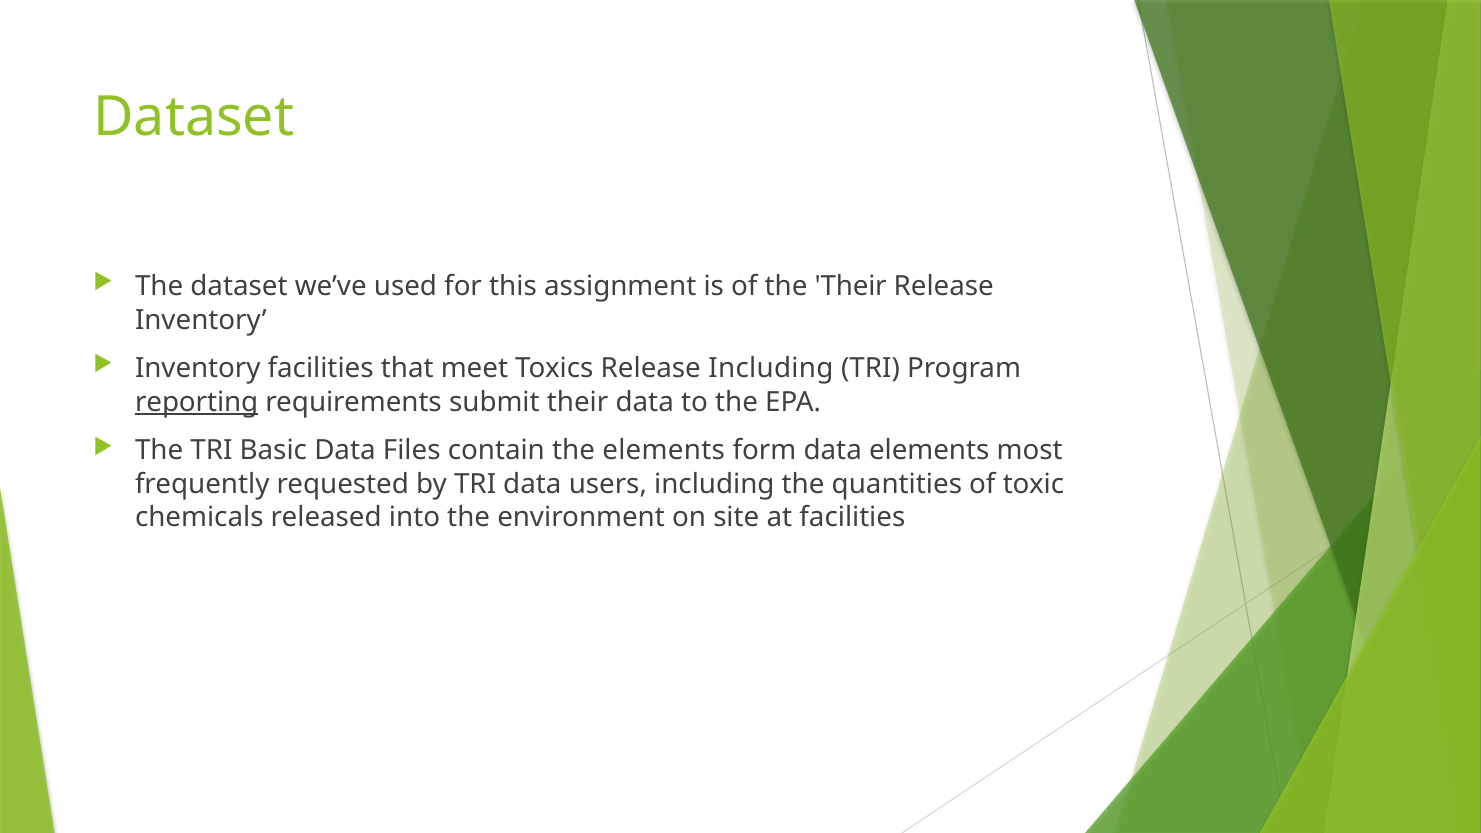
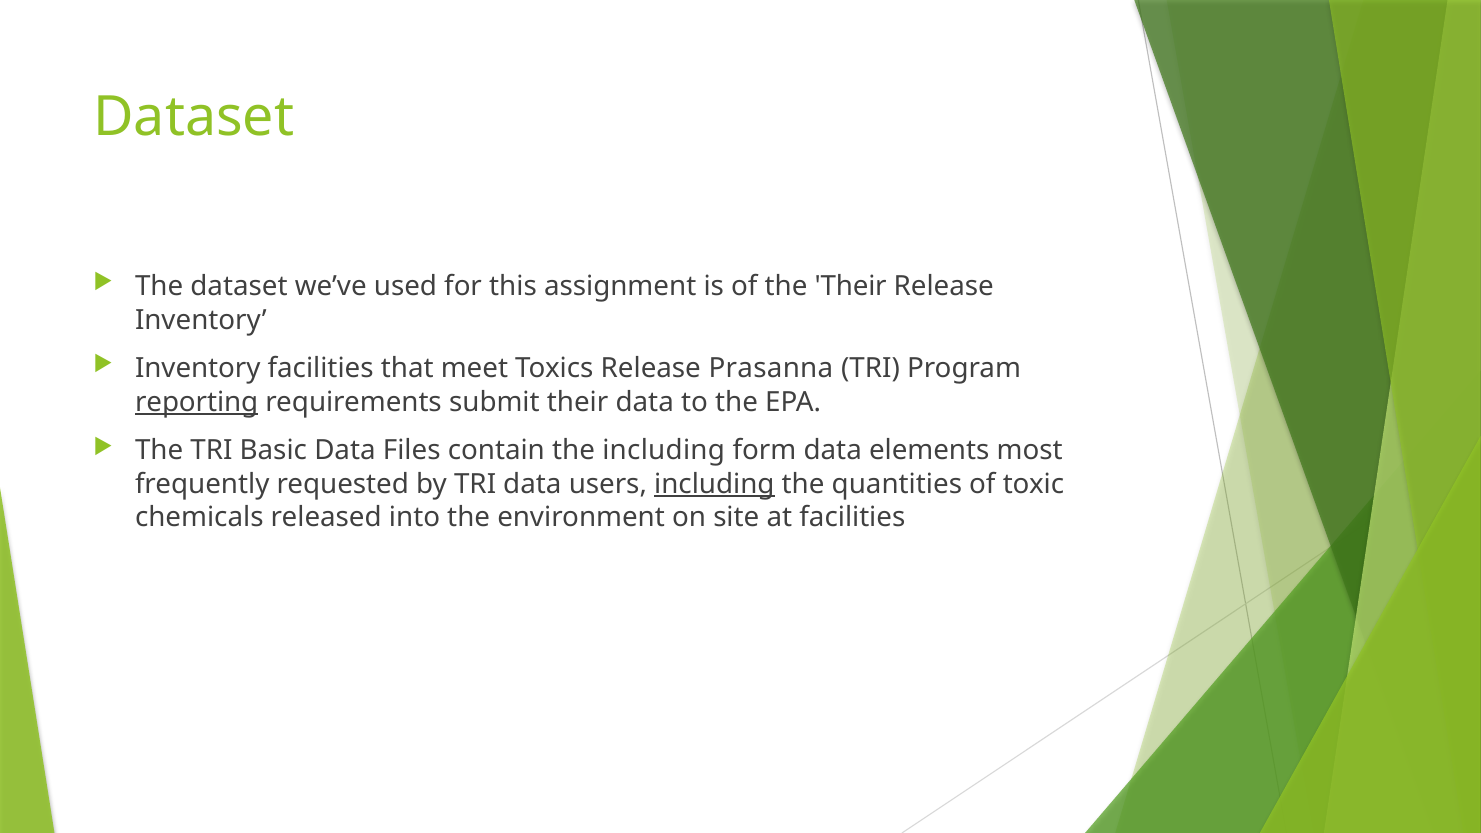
Release Including: Including -> Prasanna
the elements: elements -> including
including at (714, 484) underline: none -> present
